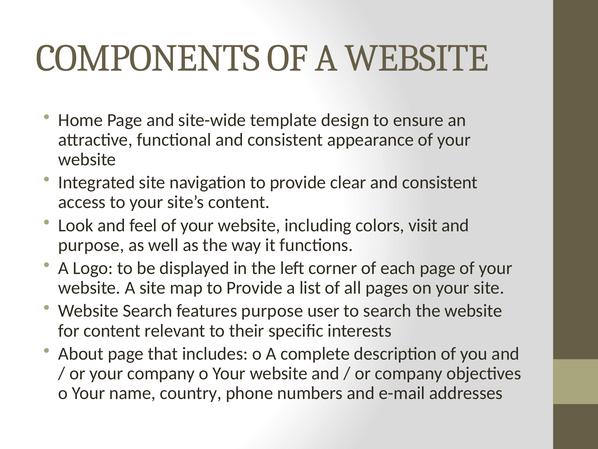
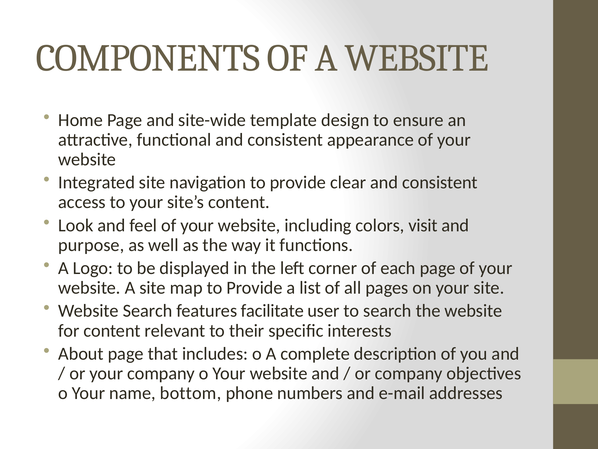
features purpose: purpose -> facilitate
country: country -> bottom
